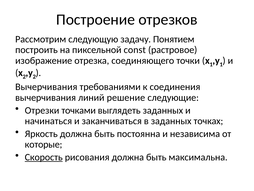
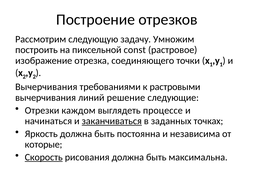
Понятием: Понятием -> Умножим
соединения: соединения -> растровыми
точками: точками -> каждом
выглядеть заданных: заданных -> процессе
заканчиваться underline: none -> present
